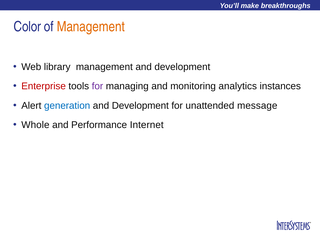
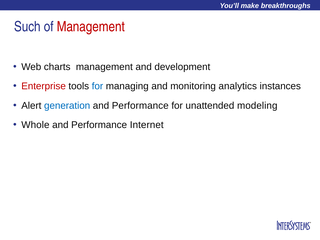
Color: Color -> Such
Management at (91, 27) colour: orange -> red
library: library -> charts
for at (97, 86) colour: purple -> blue
Development at (140, 106): Development -> Performance
message: message -> modeling
